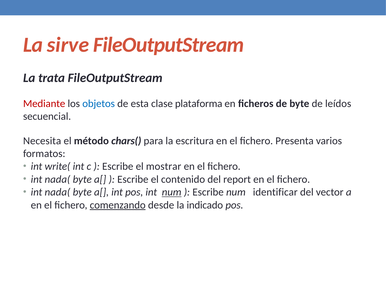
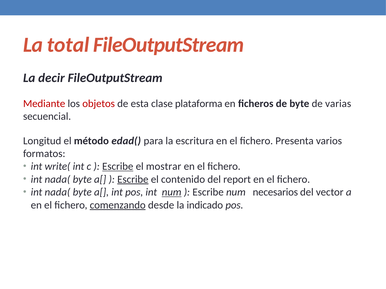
sirve: sirve -> total
trata: trata -> decir
objetos colour: blue -> red
leídos: leídos -> varias
Necesita: Necesita -> Longitud
chars(: chars( -> edad(
Escribe at (118, 167) underline: none -> present
Escribe at (133, 180) underline: none -> present
identificar: identificar -> necesarios
